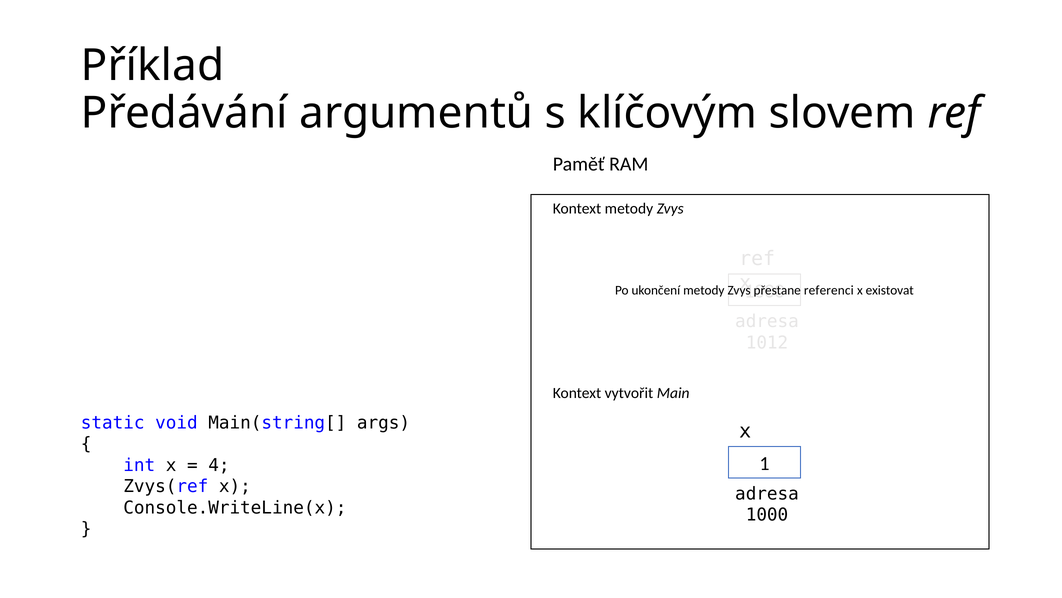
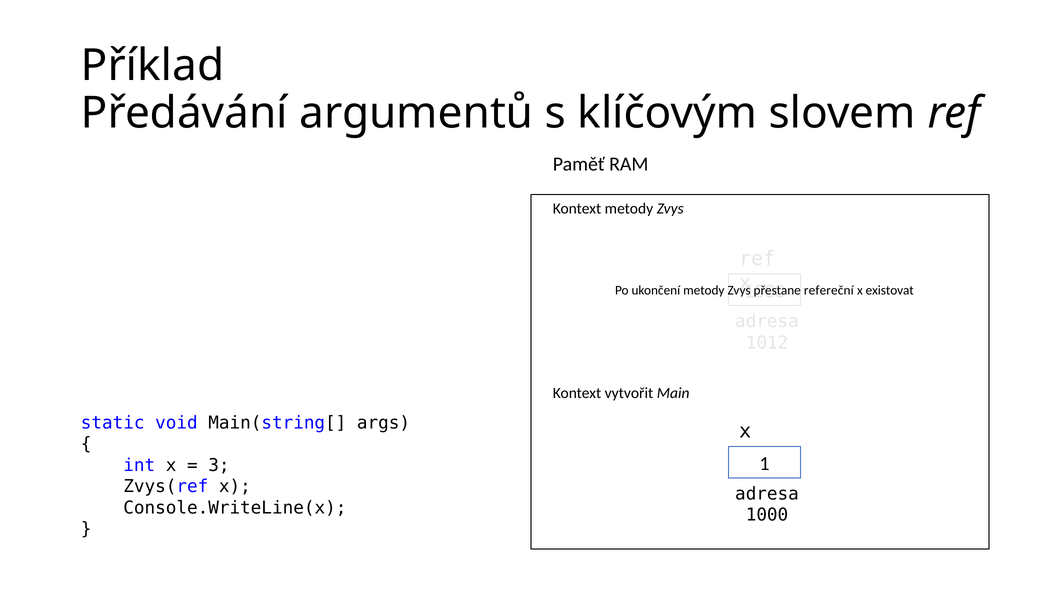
referenci: referenci -> refereční
4: 4 -> 3
